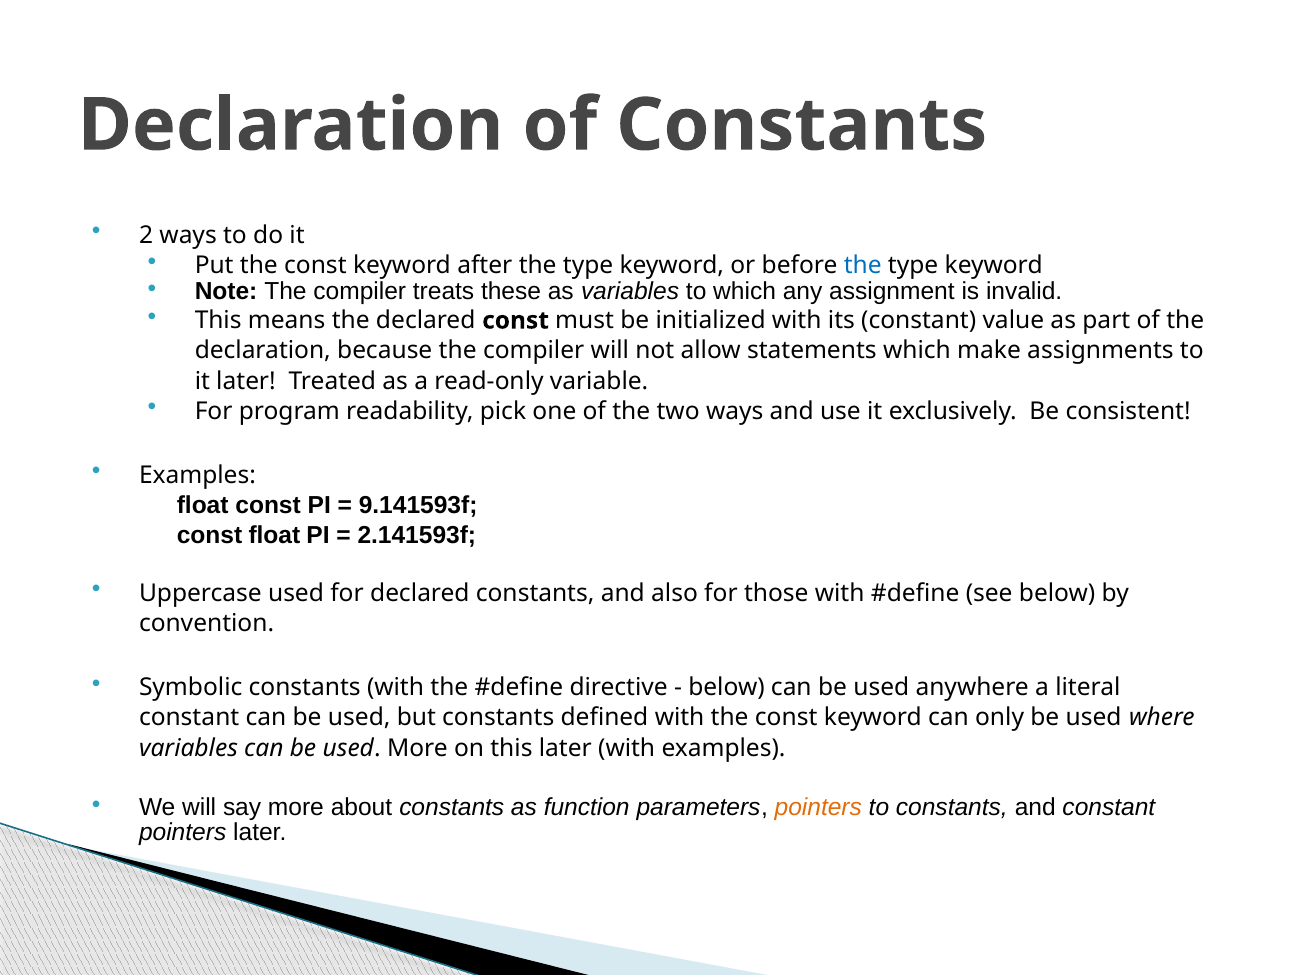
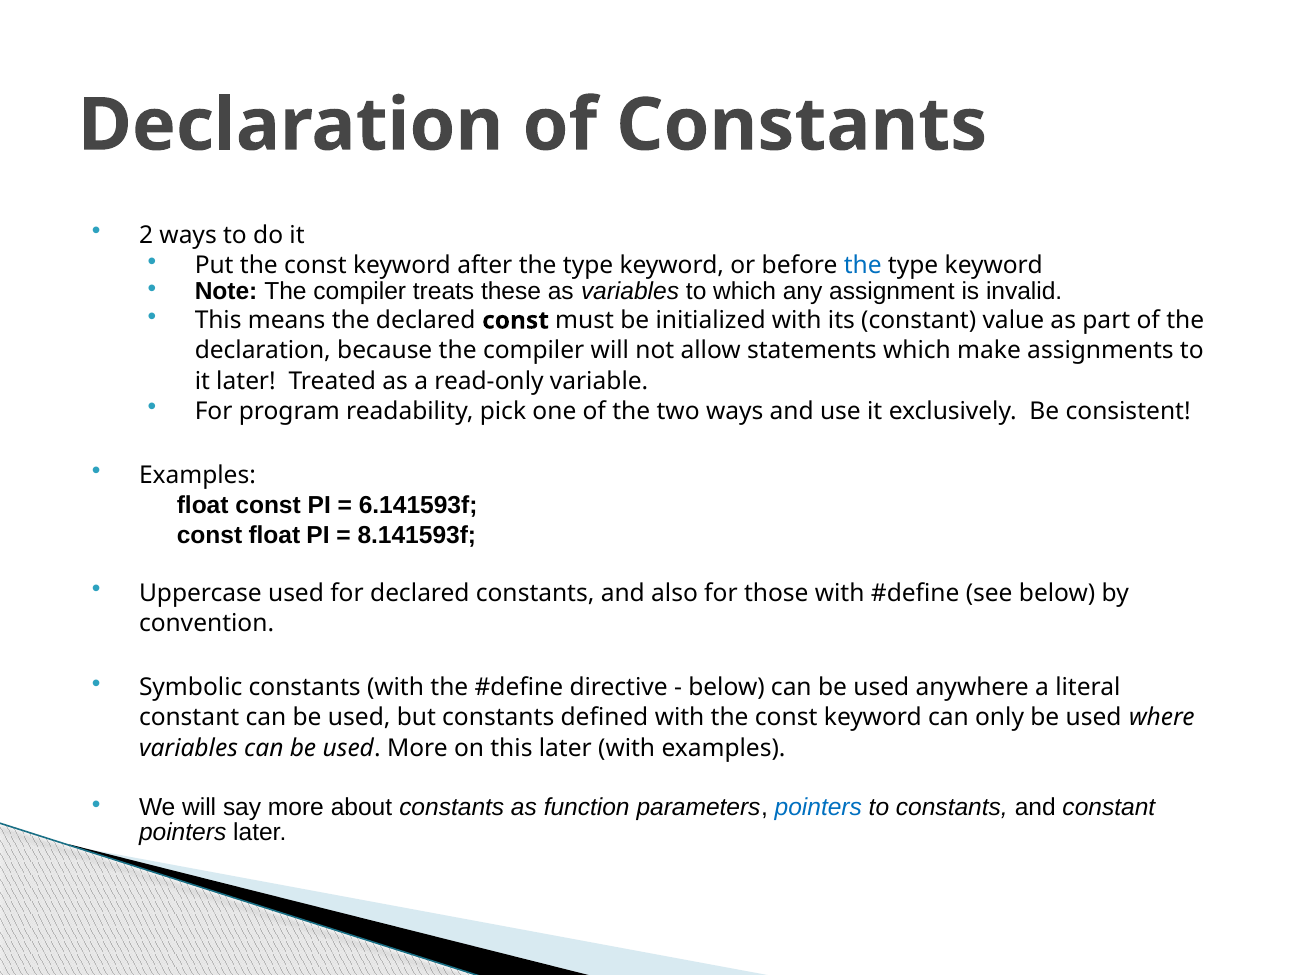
9.141593f: 9.141593f -> 6.141593f
2.141593f: 2.141593f -> 8.141593f
pointers at (818, 808) colour: orange -> blue
